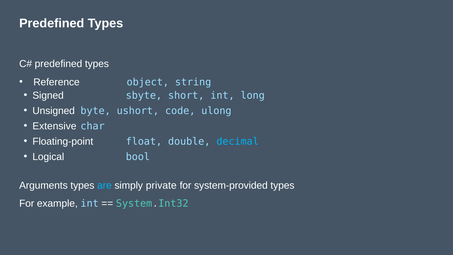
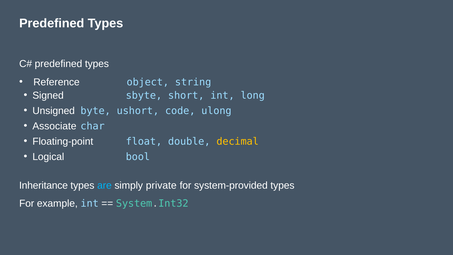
Extensive: Extensive -> Associate
decimal colour: light blue -> yellow
Arguments: Arguments -> Inheritance
